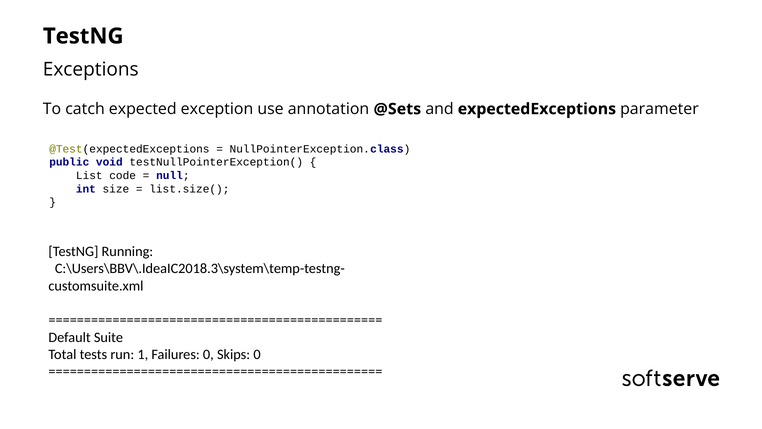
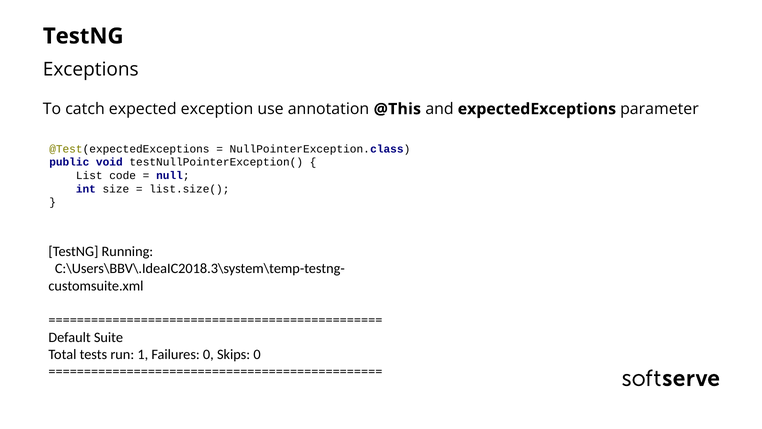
@Sets: @Sets -> @This
